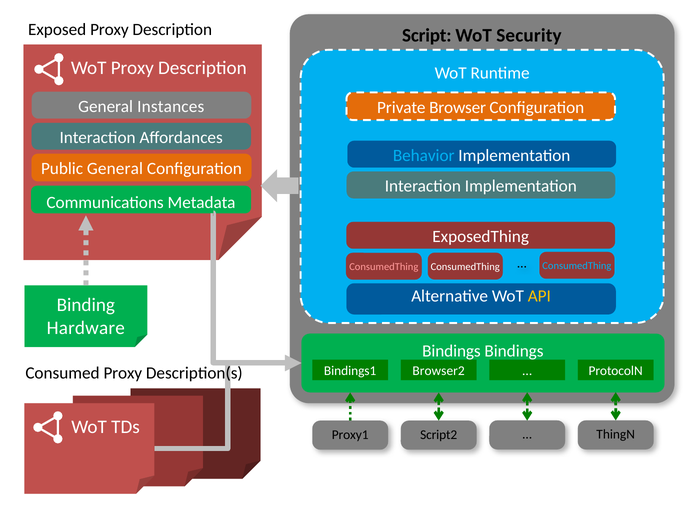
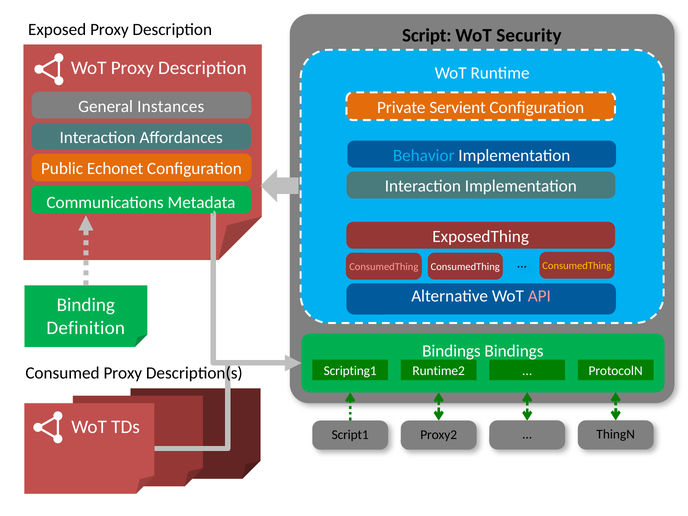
Browser: Browser -> Servient
Public General: General -> Echonet
ConsumedThing at (577, 266) colour: light blue -> yellow
API colour: yellow -> pink
Hardware: Hardware -> Definition
Bindings1: Bindings1 -> Scripting1
Browser2: Browser2 -> Runtime2
Proxy1: Proxy1 -> Script1
Script2: Script2 -> Proxy2
